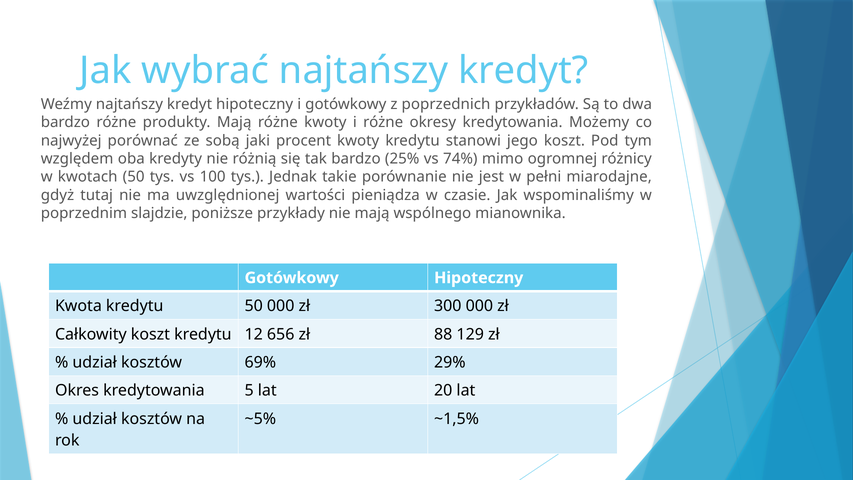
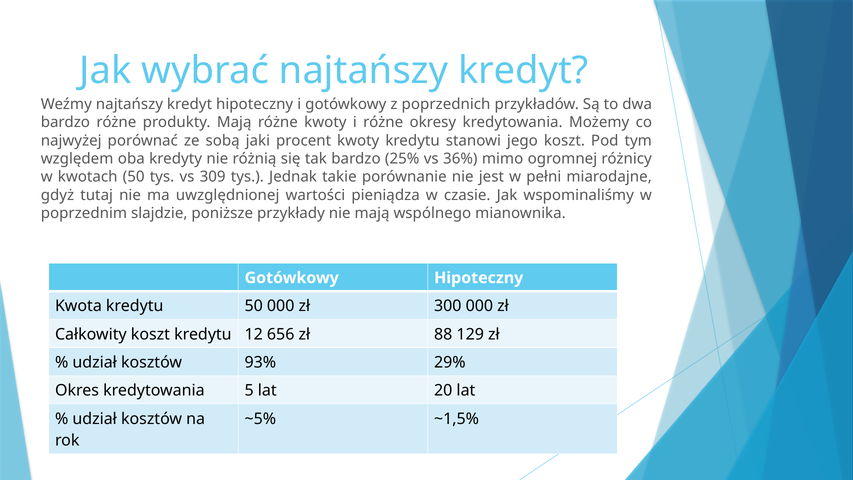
74%: 74% -> 36%
100: 100 -> 309
69%: 69% -> 93%
